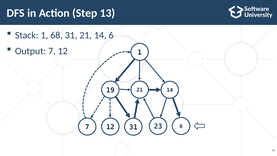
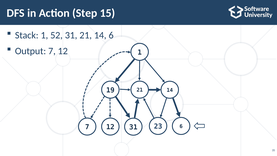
13: 13 -> 15
68: 68 -> 52
